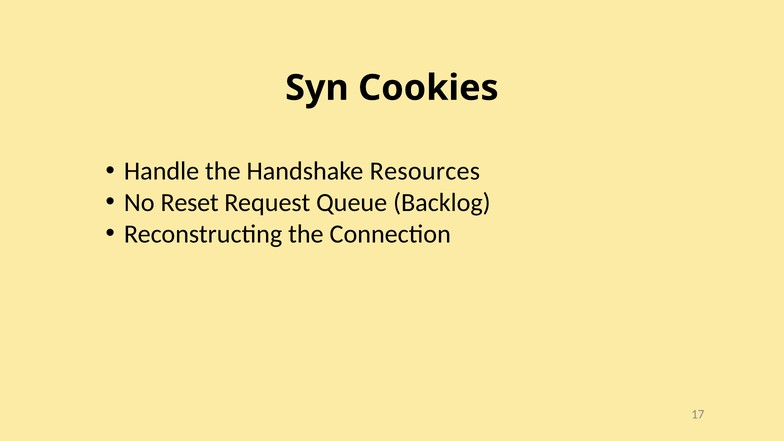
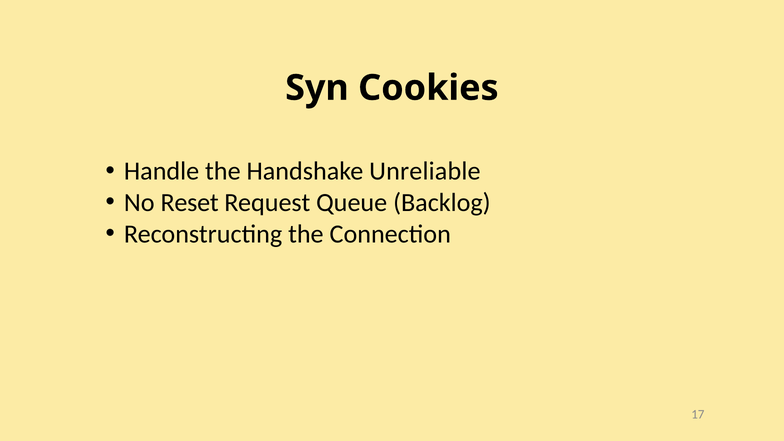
Resources: Resources -> Unreliable
